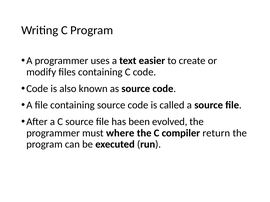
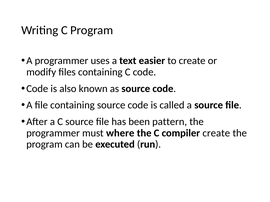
evolved: evolved -> pattern
compiler return: return -> create
